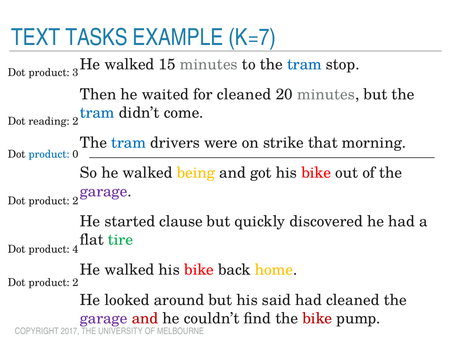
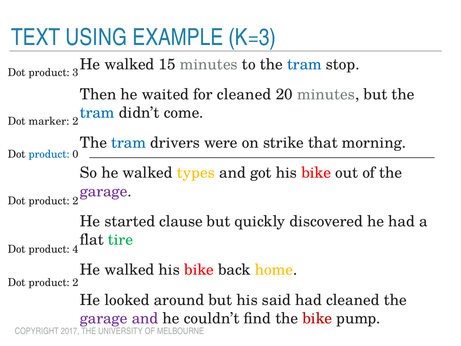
TASKS: TASKS -> USING
K=7: K=7 -> K=3
reading: reading -> marker
being: being -> types
and at (145, 318) colour: red -> purple
